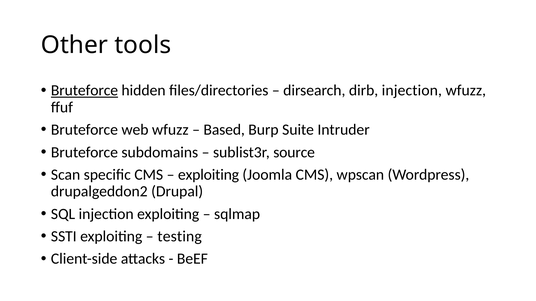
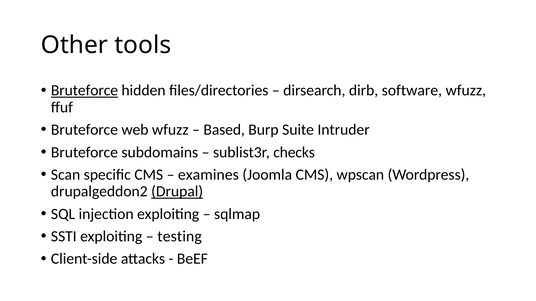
dirb injection: injection -> software
source: source -> checks
exploiting at (209, 175): exploiting -> examines
Drupal underline: none -> present
